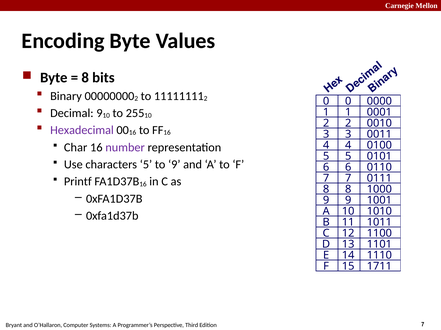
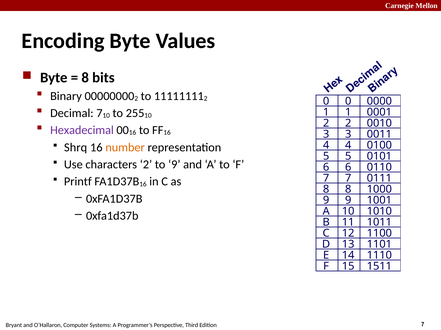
Decimal 9: 9 -> 7
Char: Char -> Shrq
number colour: purple -> orange
characters 5: 5 -> 2
1711: 1711 -> 1511
